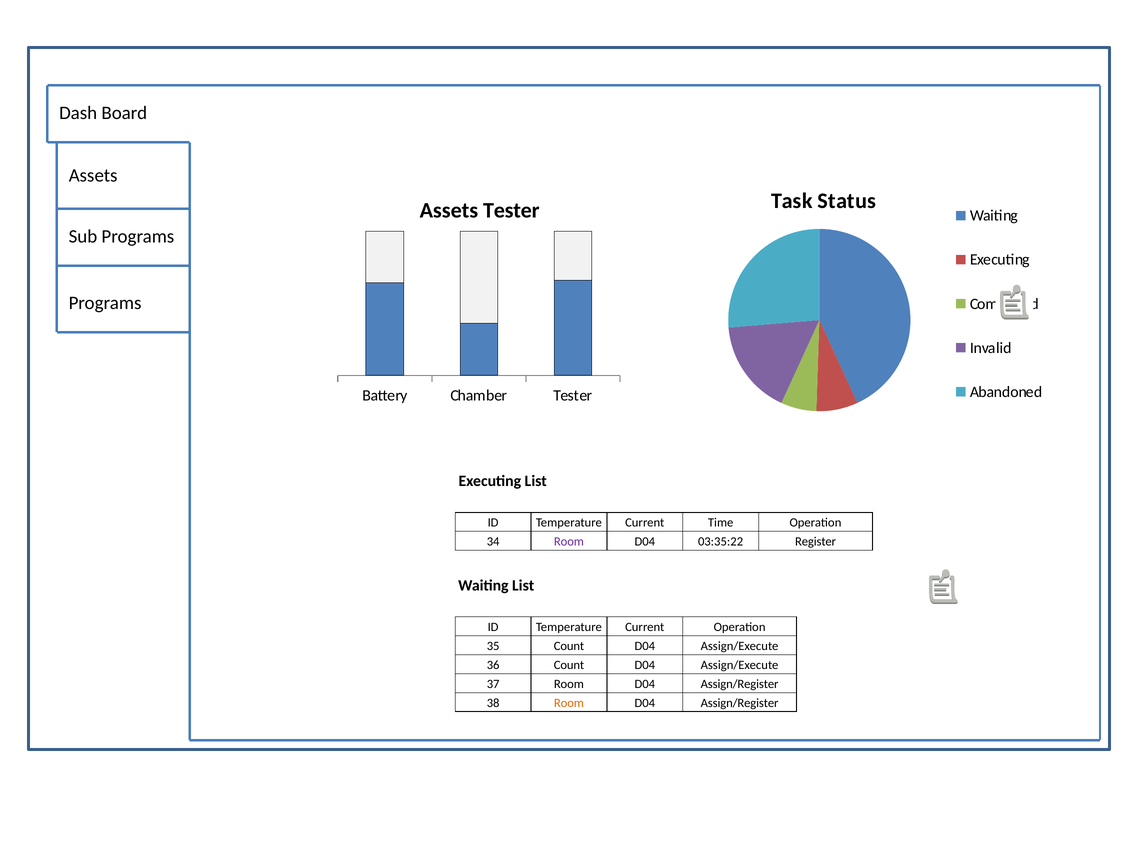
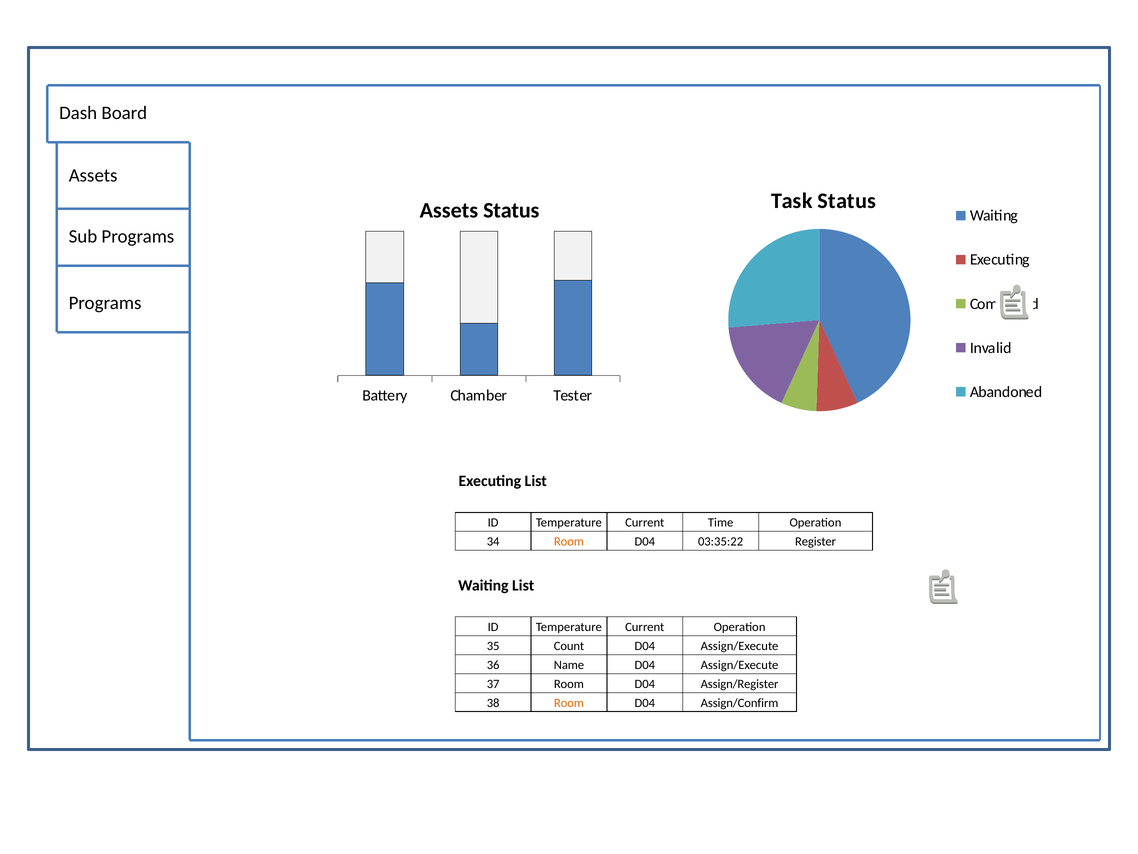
Assets Tester: Tester -> Status
Room at (569, 541) colour: purple -> orange
36 Count: Count -> Name
Assign/Register at (740, 702): Assign/Register -> Assign/Confirm
